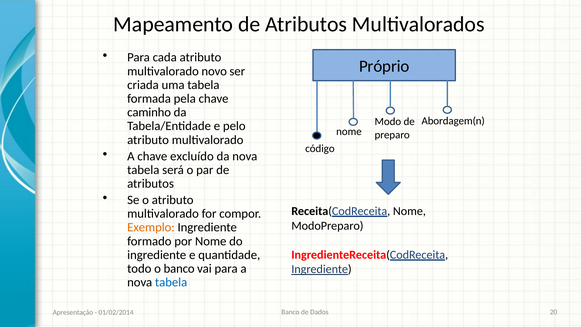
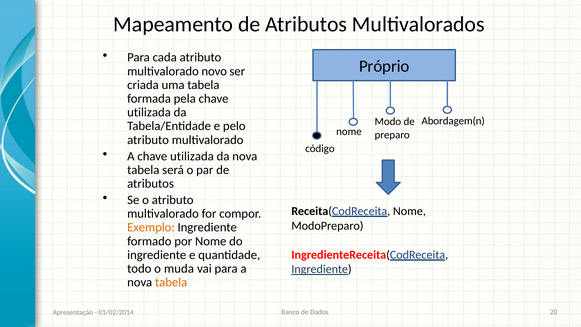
caminho at (149, 112): caminho -> utilizada
A chave excluído: excluído -> utilizada
o banco: banco -> muda
tabela at (171, 282) colour: blue -> orange
